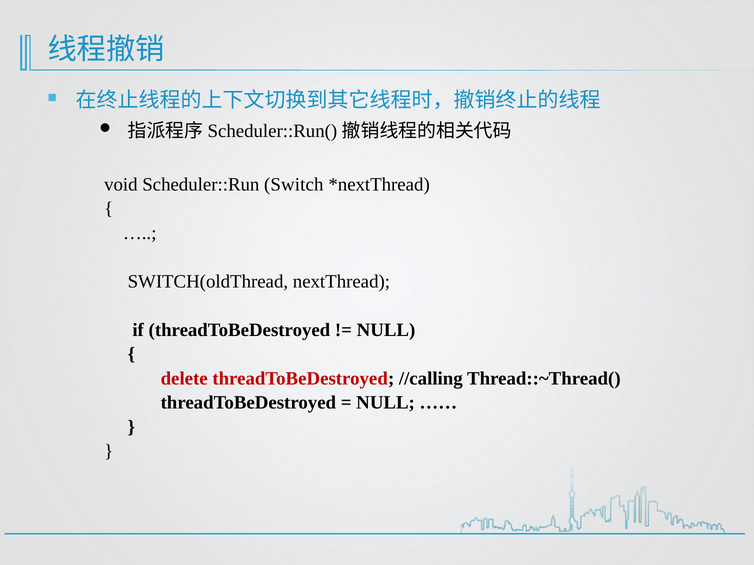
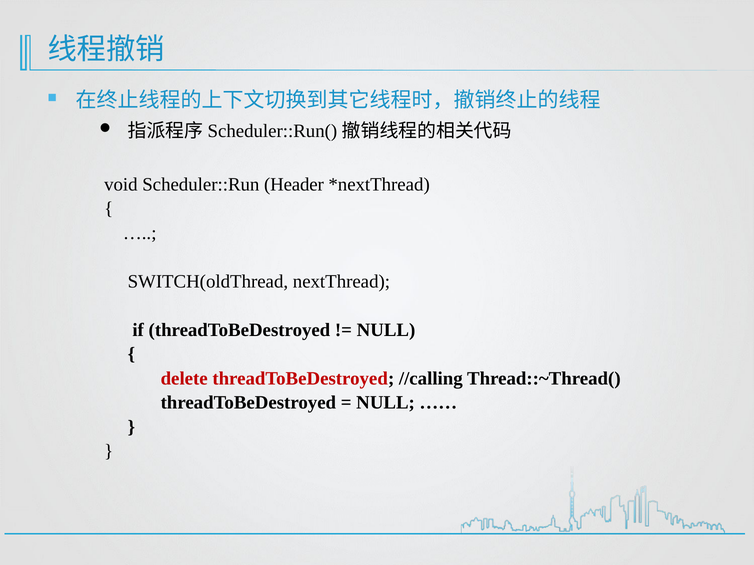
Switch: Switch -> Header
